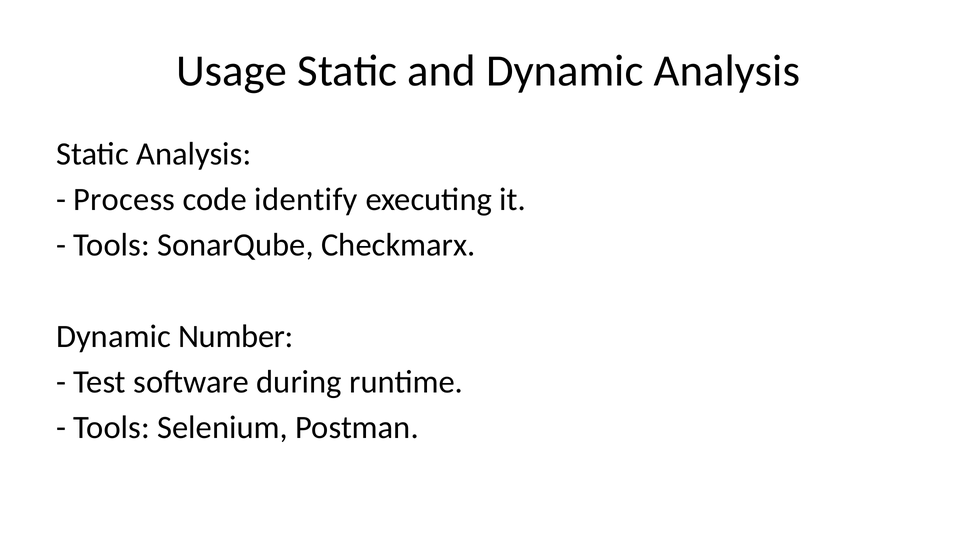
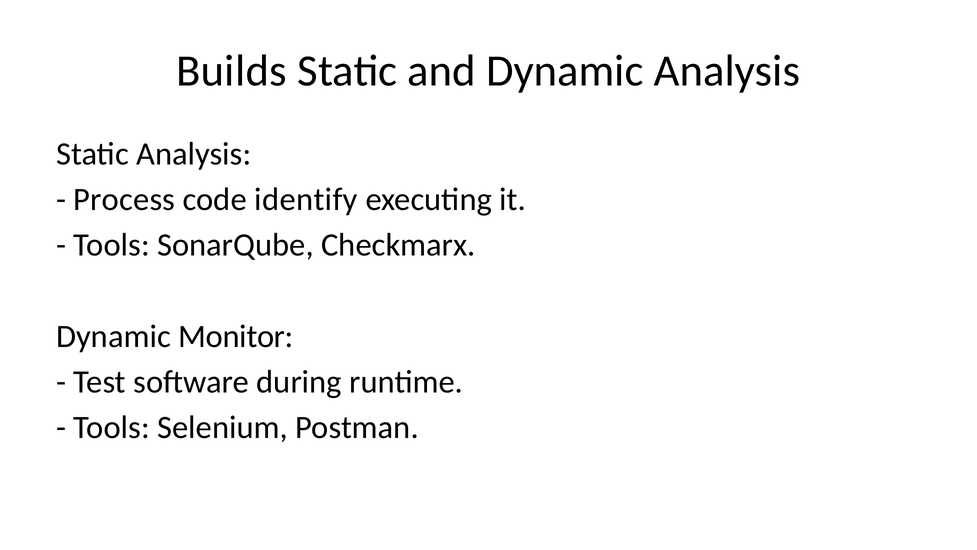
Usage: Usage -> Builds
Number: Number -> Monitor
